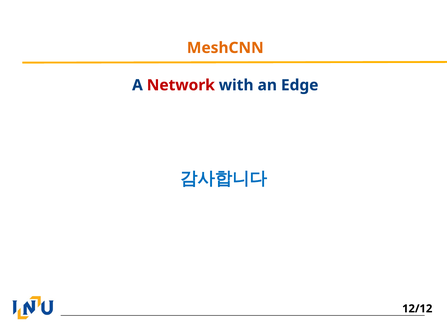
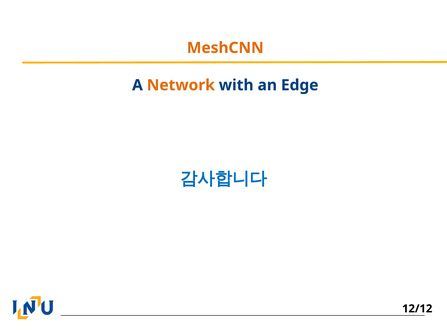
Network colour: red -> orange
